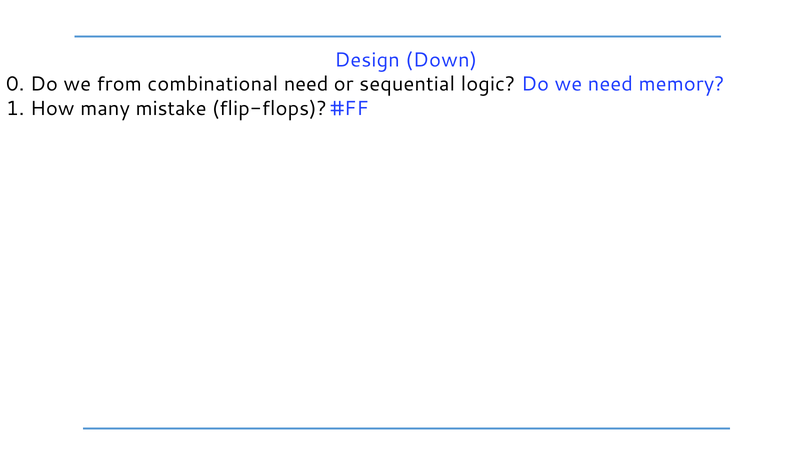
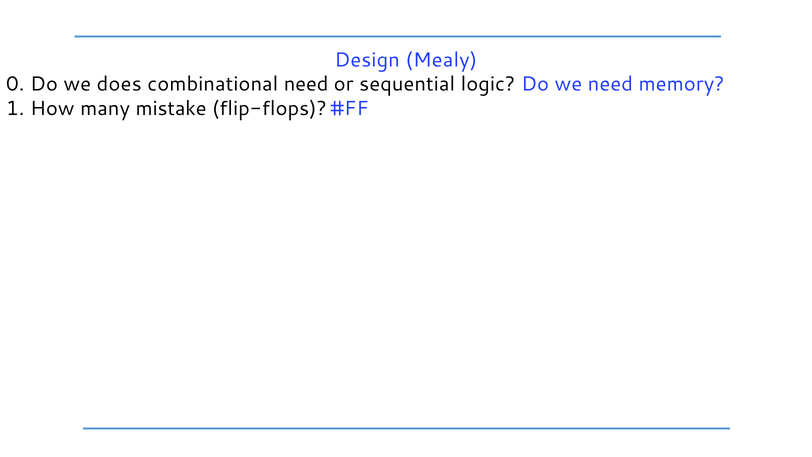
Down: Down -> Mealy
from: from -> does
